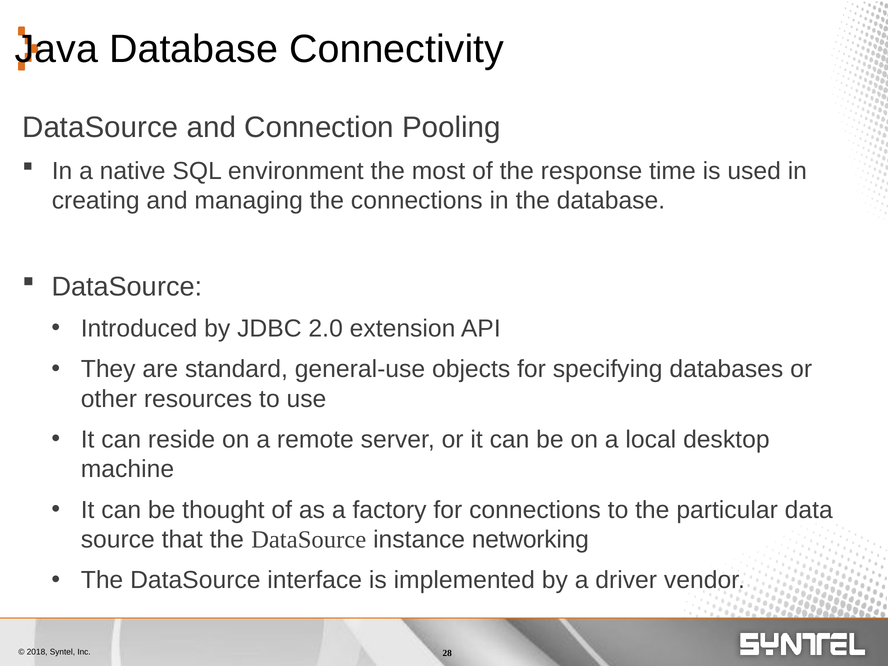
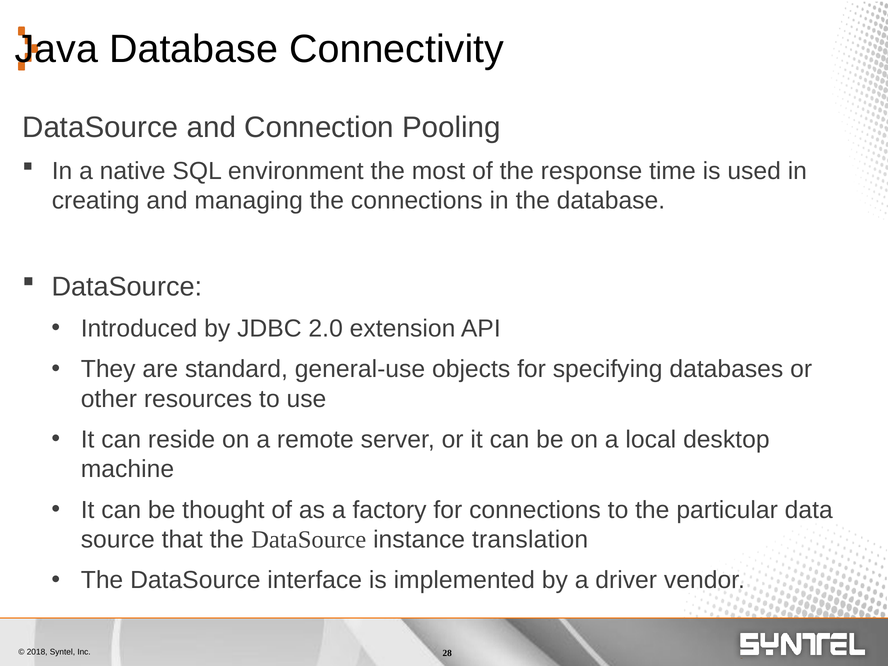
networking: networking -> translation
